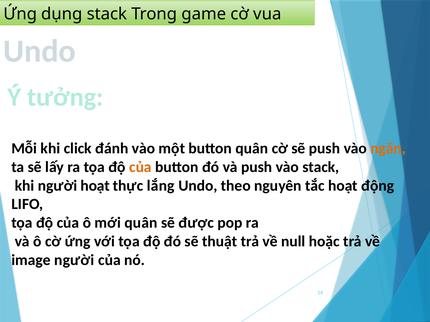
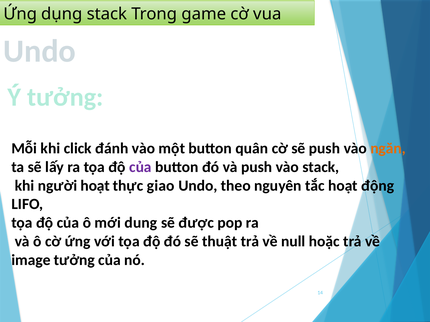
của at (140, 167) colour: orange -> purple
lắng: lắng -> giao
mới quân: quân -> dung
image người: người -> tưởng
